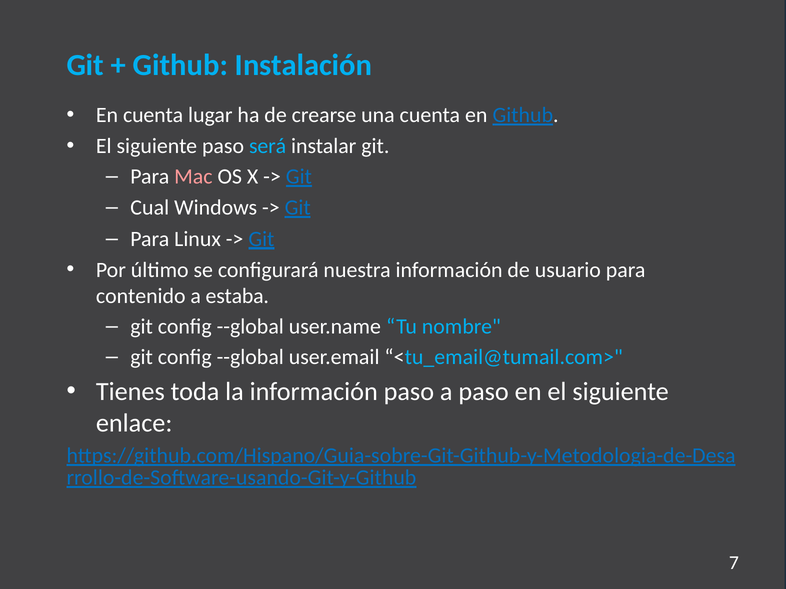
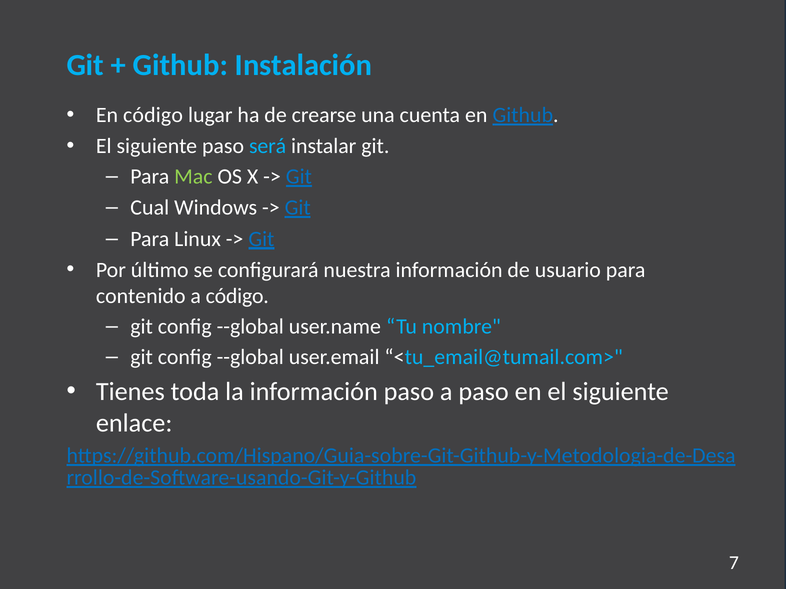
En cuenta: cuenta -> código
Mac colour: pink -> light green
a estaba: estaba -> código
